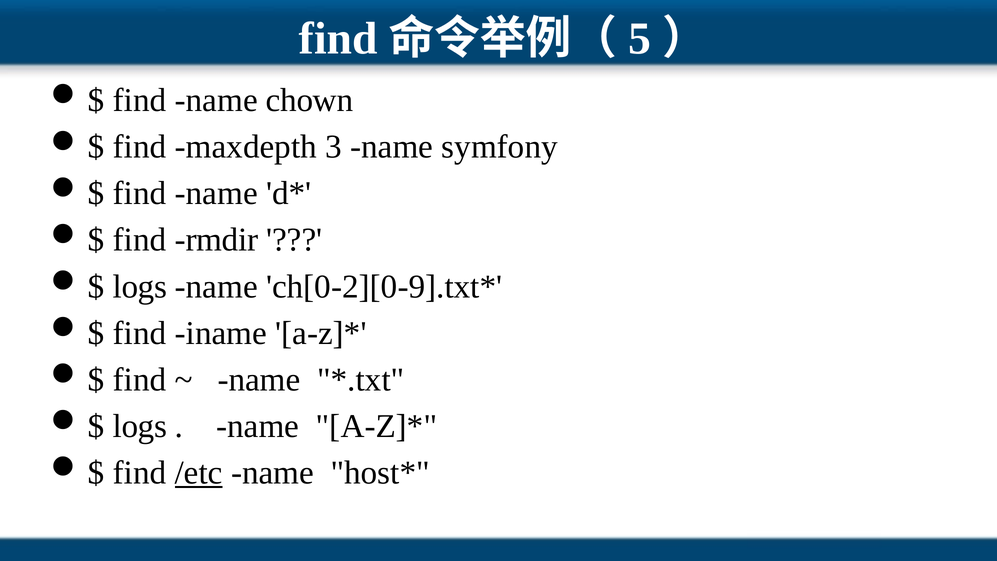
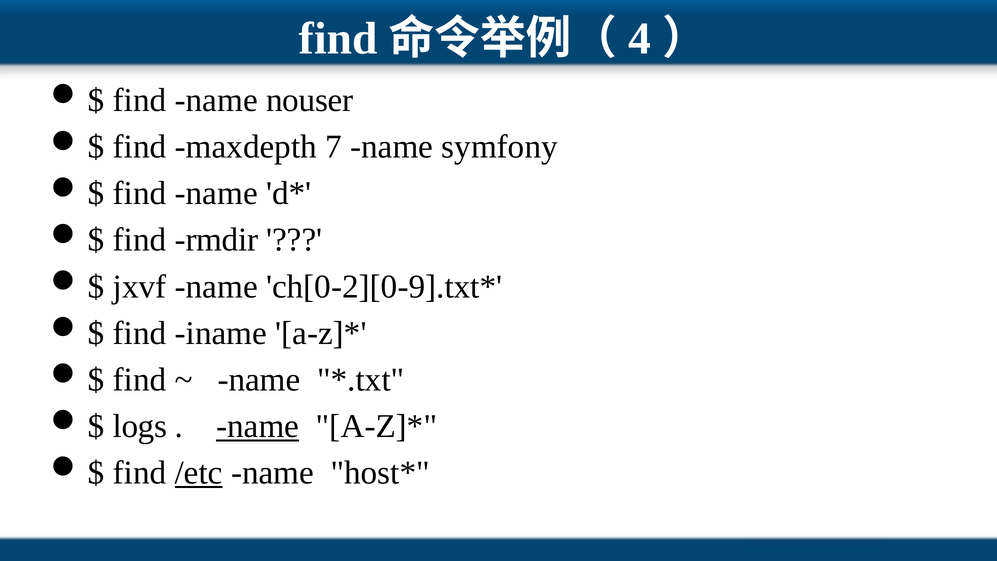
5: 5 -> 4
chown: chown -> nouser
3: 3 -> 7
logs at (140, 286): logs -> jxvf
name at (258, 426) underline: none -> present
